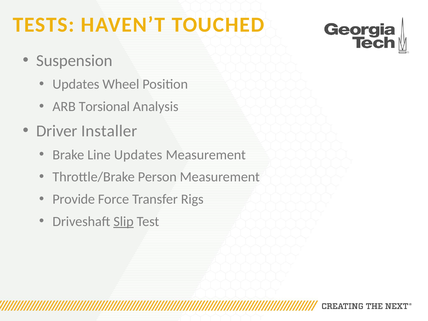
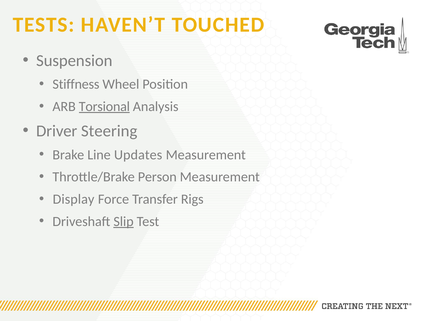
Updates at (76, 84): Updates -> Stiffness
Torsional underline: none -> present
Installer: Installer -> Steering
Provide: Provide -> Display
